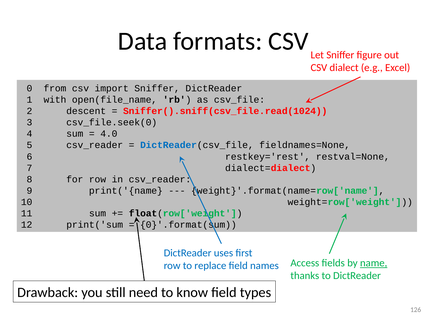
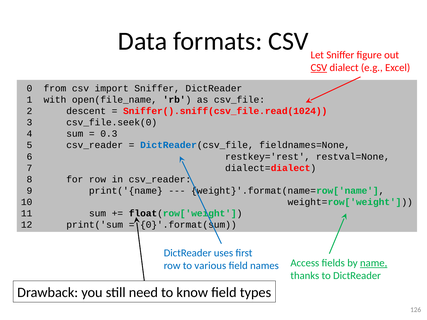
CSV at (319, 68) underline: none -> present
4.0: 4.0 -> 0.3
replace: replace -> various
